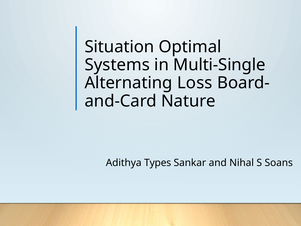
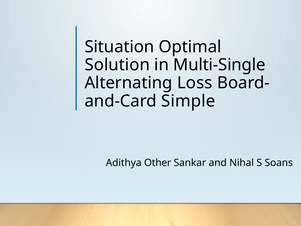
Systems: Systems -> Solution
Nature: Nature -> Simple
Types: Types -> Other
